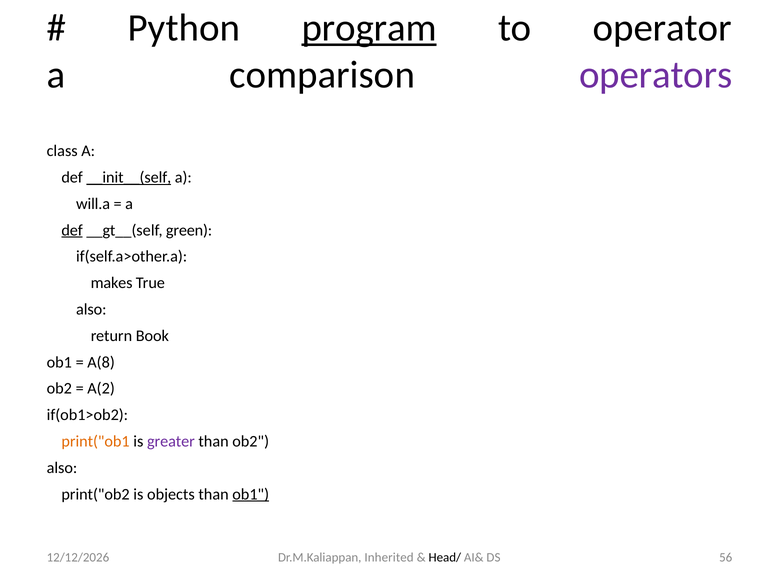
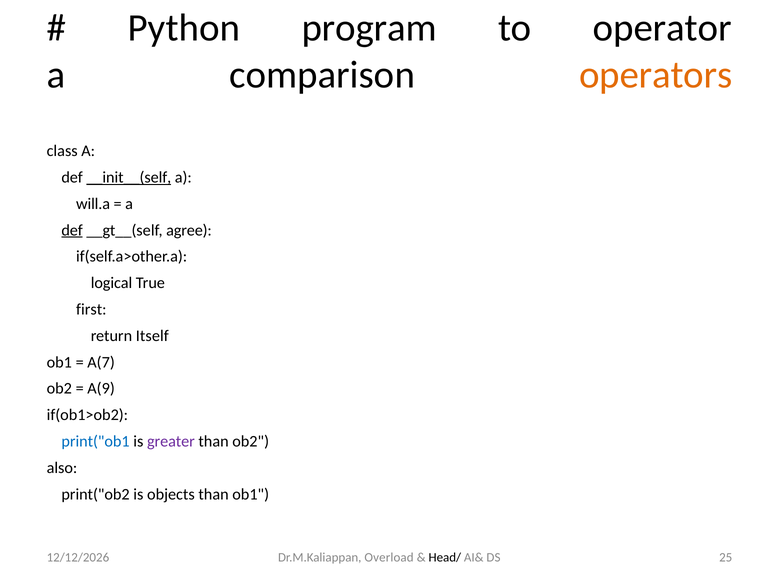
program underline: present -> none
operators colour: purple -> orange
green: green -> agree
makes: makes -> logical
also at (91, 310): also -> first
Book: Book -> Itself
A(8: A(8 -> A(7
A(2: A(2 -> A(9
print("ob1 colour: orange -> blue
ob1 at (251, 494) underline: present -> none
Inherited: Inherited -> Overload
56: 56 -> 25
